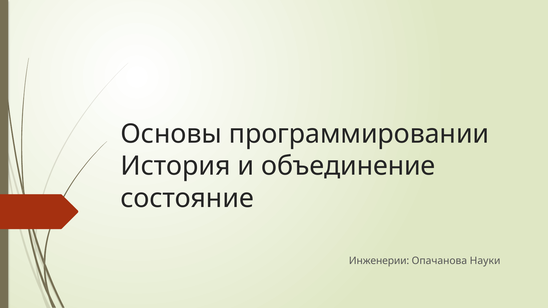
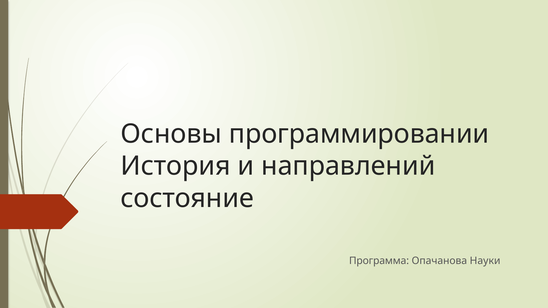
объединение: объединение -> направлений
Инженерии: Инженерии -> Программа
